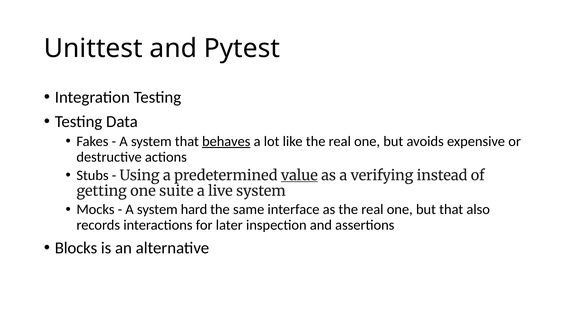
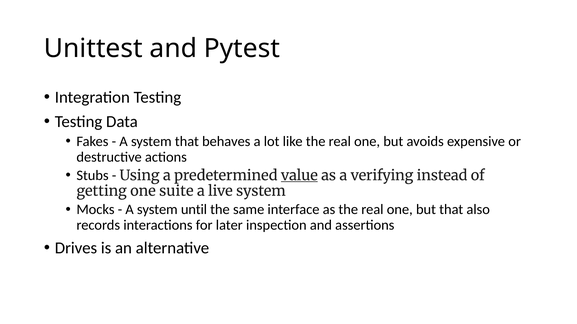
behaves underline: present -> none
hard: hard -> until
Blocks: Blocks -> Drives
